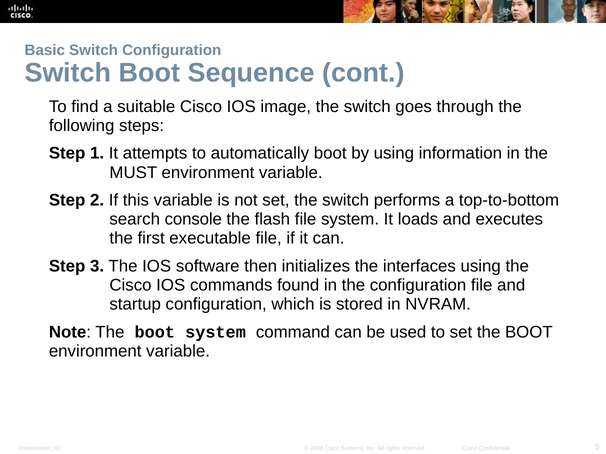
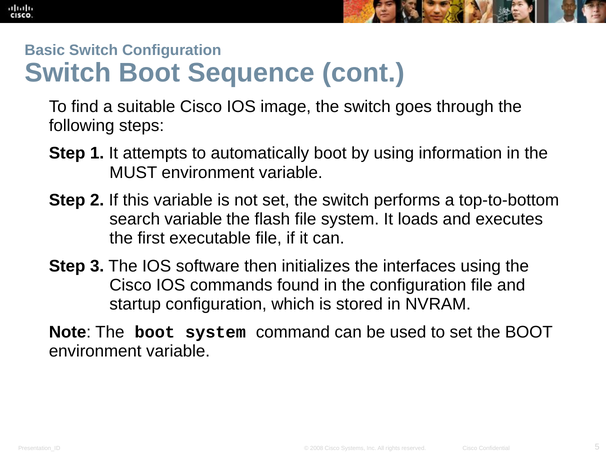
search console: console -> variable
